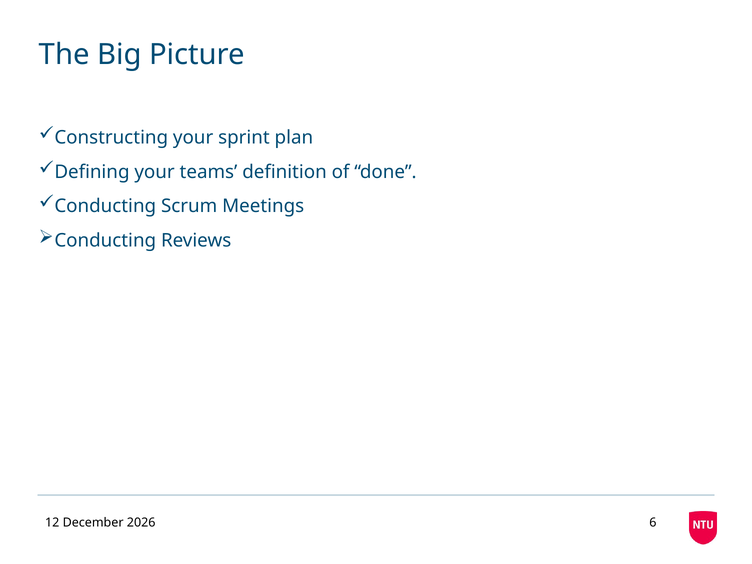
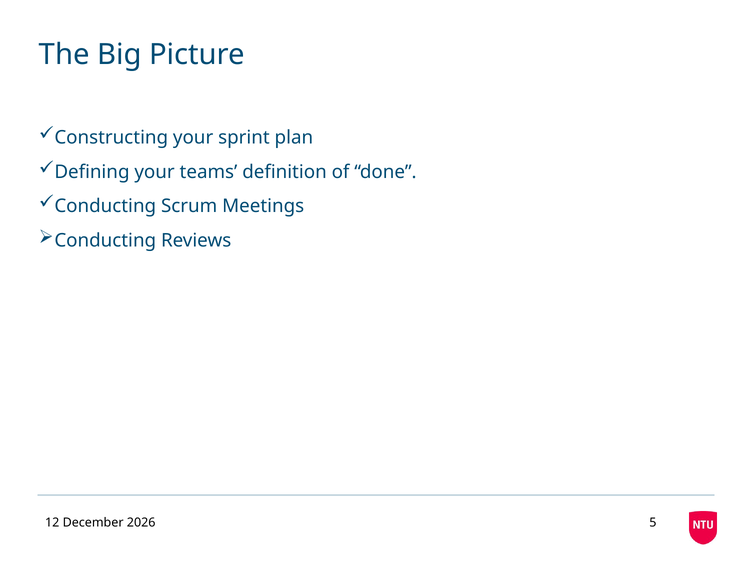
6: 6 -> 5
